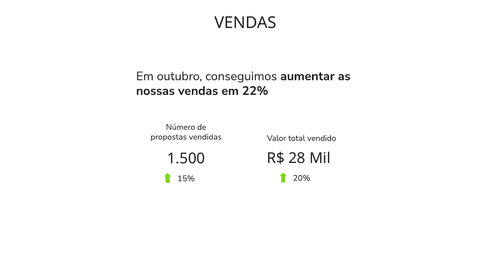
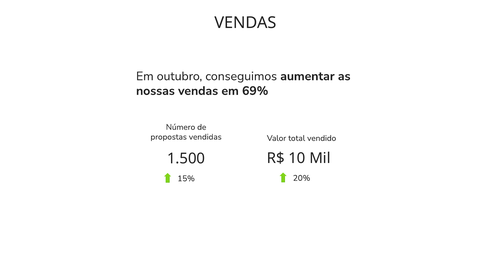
22%: 22% -> 69%
28: 28 -> 10
